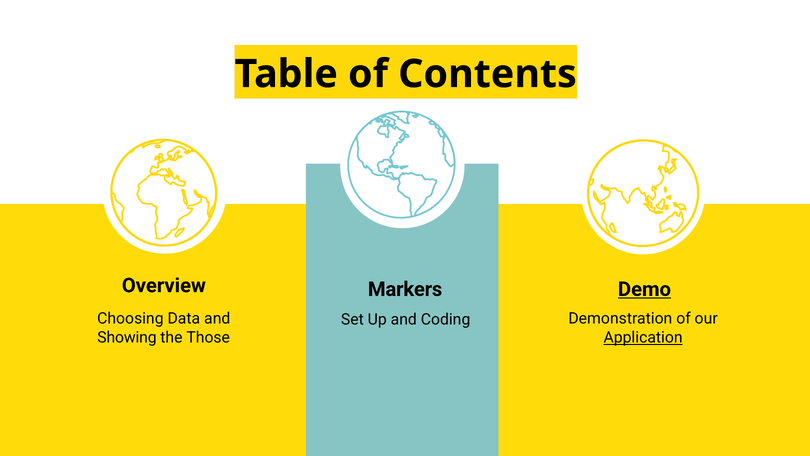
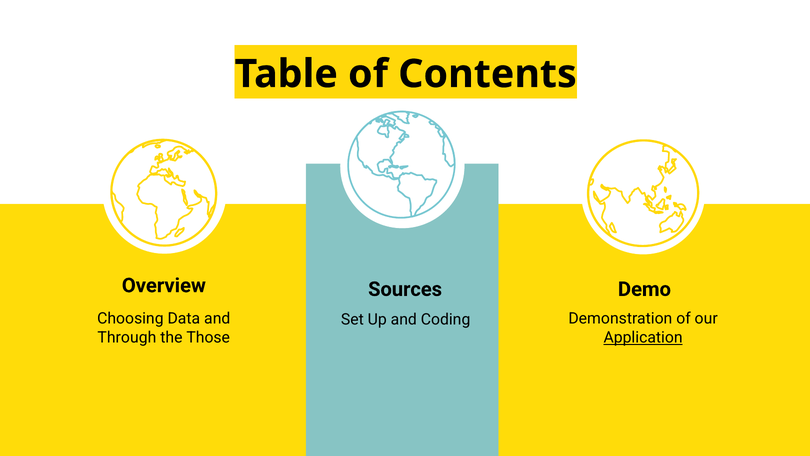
Markers: Markers -> Sources
Demo underline: present -> none
Showing: Showing -> Through
